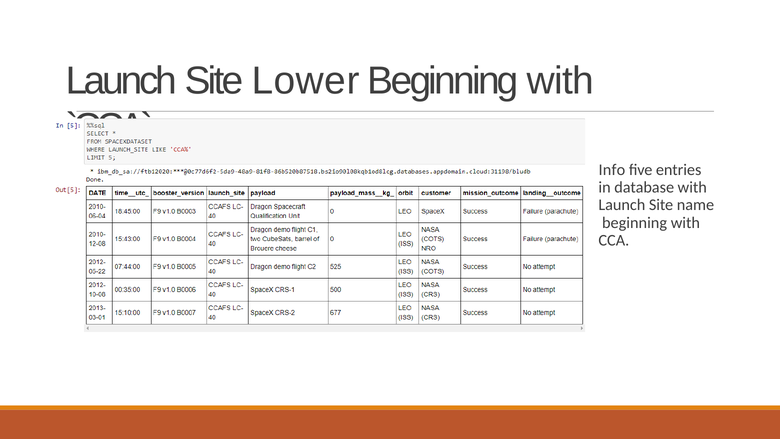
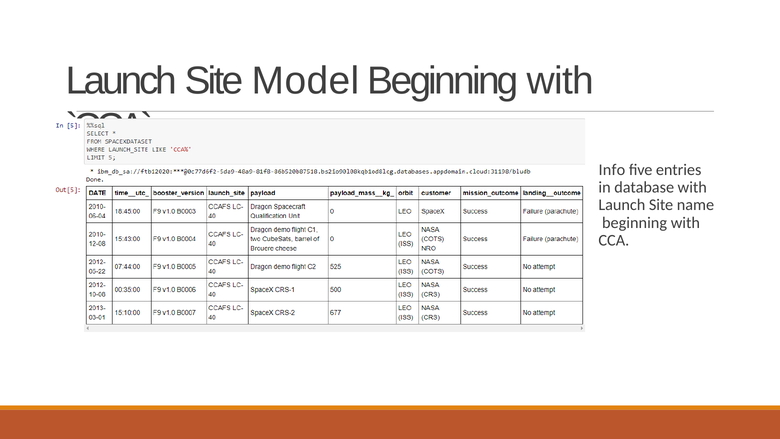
Lower: Lower -> Model
